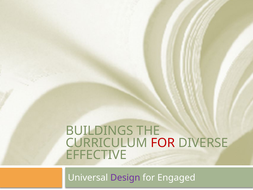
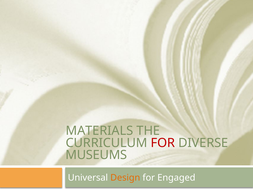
BUILDINGS: BUILDINGS -> MATERIALS
EFFECTIVE: EFFECTIVE -> MUSEUMS
Design colour: purple -> orange
